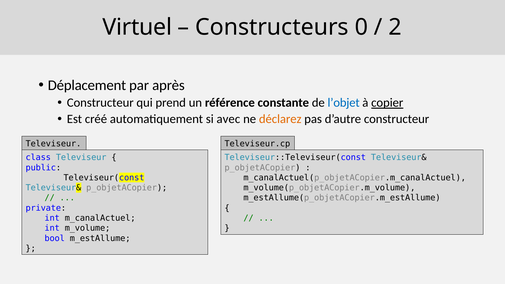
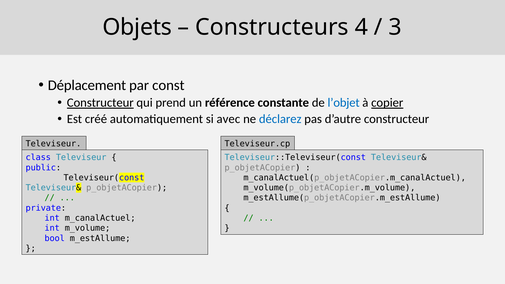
Virtuel: Virtuel -> Objets
0: 0 -> 4
2: 2 -> 3
après: après -> const
Constructeur at (100, 103) underline: none -> present
déclarez colour: orange -> blue
